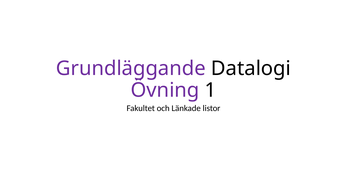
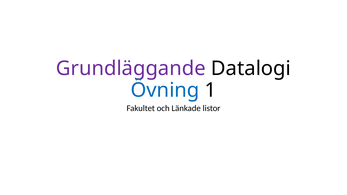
Övning colour: purple -> blue
